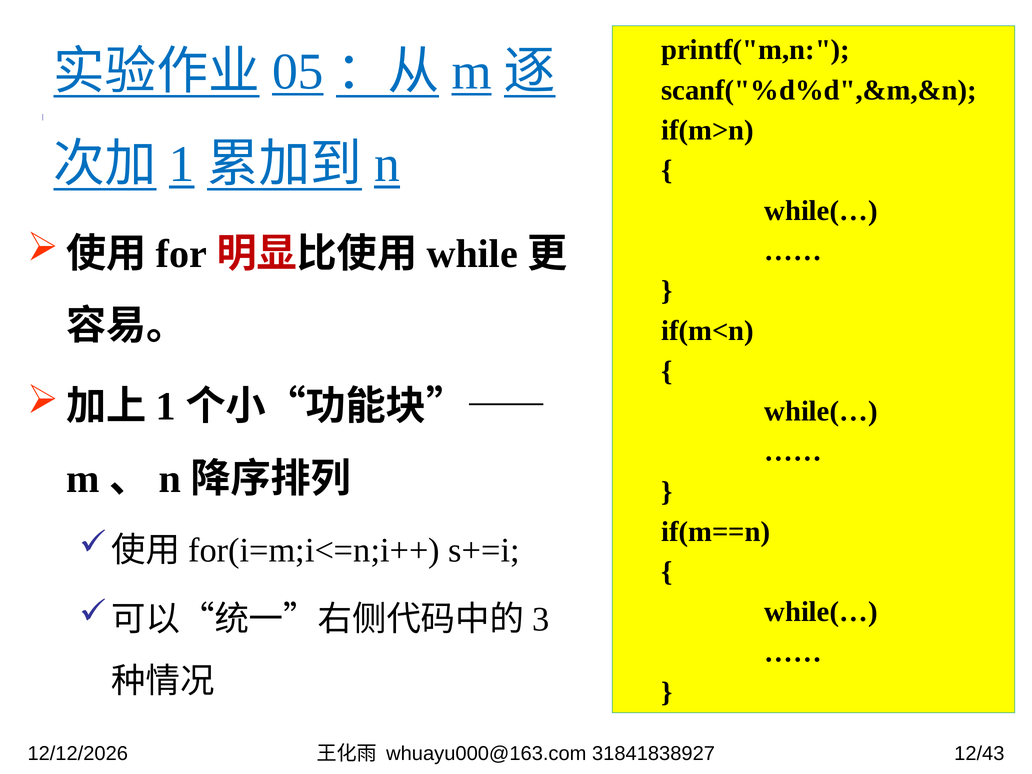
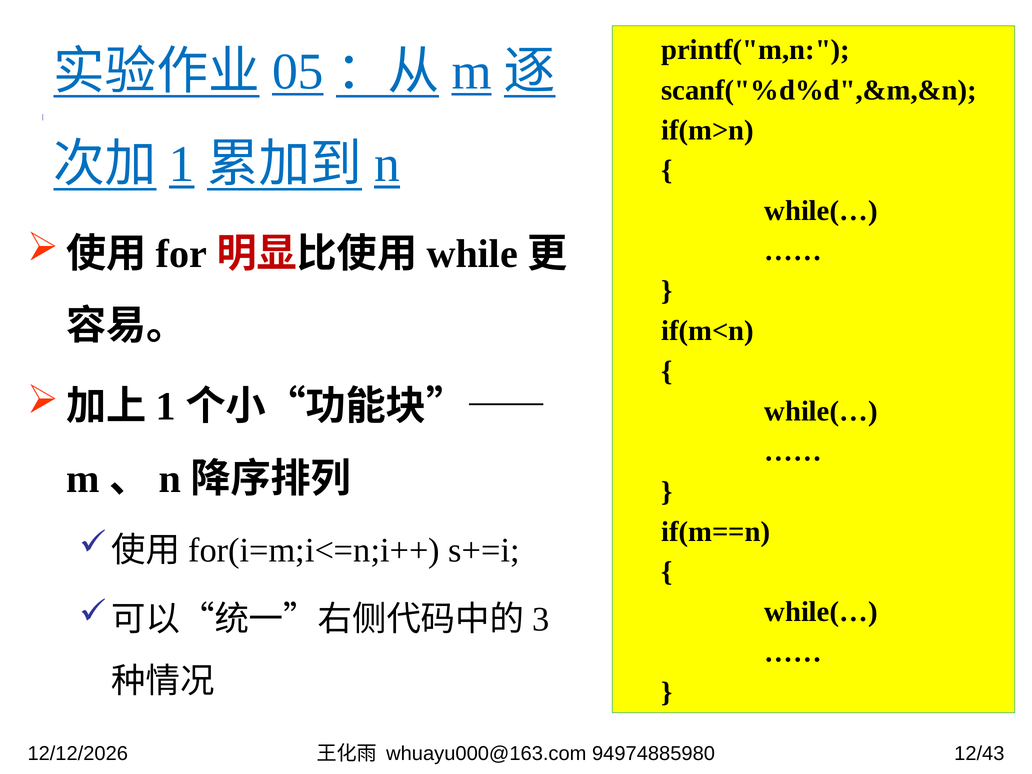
31841838927: 31841838927 -> 94974885980
